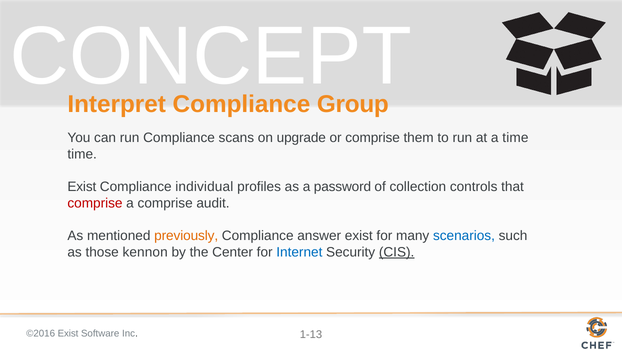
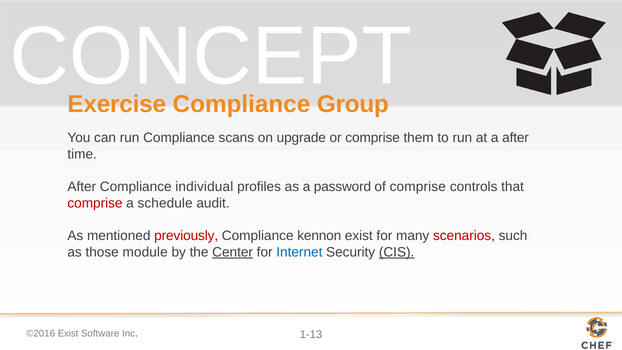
Interpret: Interpret -> Exercise
a time: time -> after
Exist at (82, 187): Exist -> After
of collection: collection -> comprise
a comprise: comprise -> schedule
previously colour: orange -> red
answer: answer -> kennon
scenarios colour: blue -> red
kennon: kennon -> module
Center underline: none -> present
